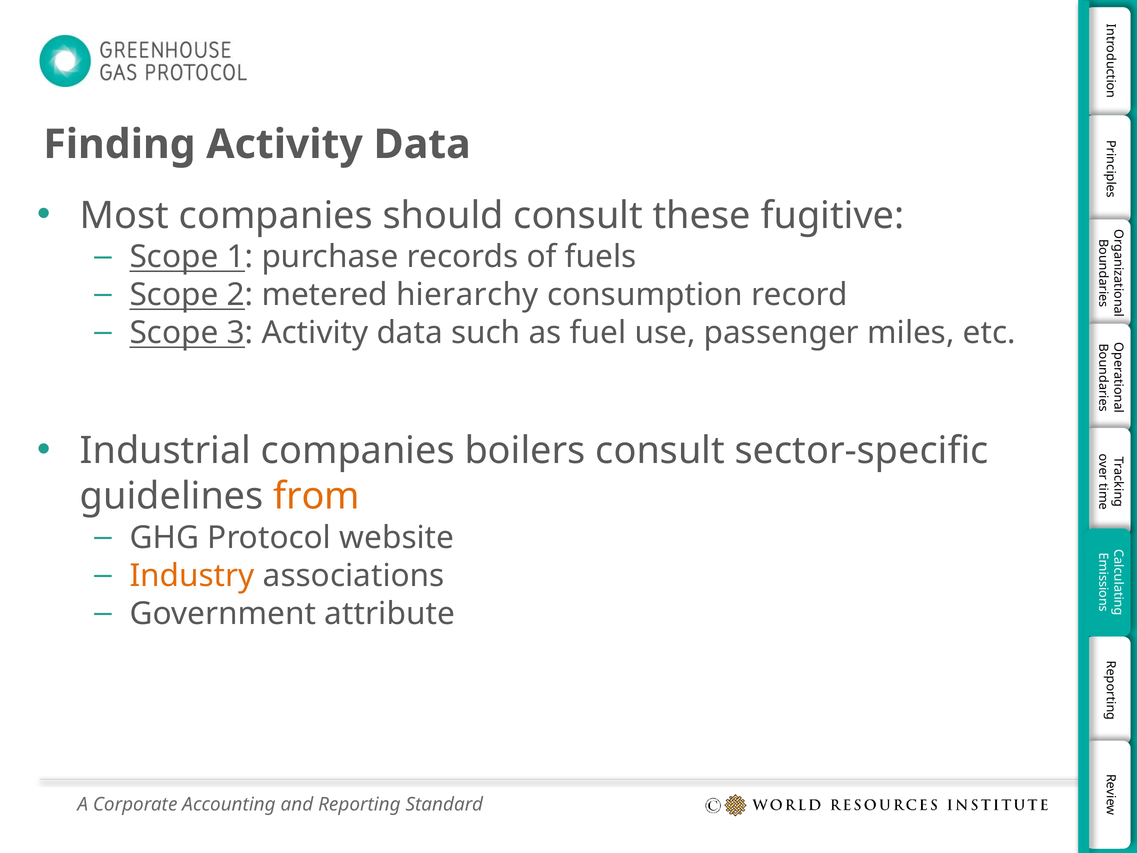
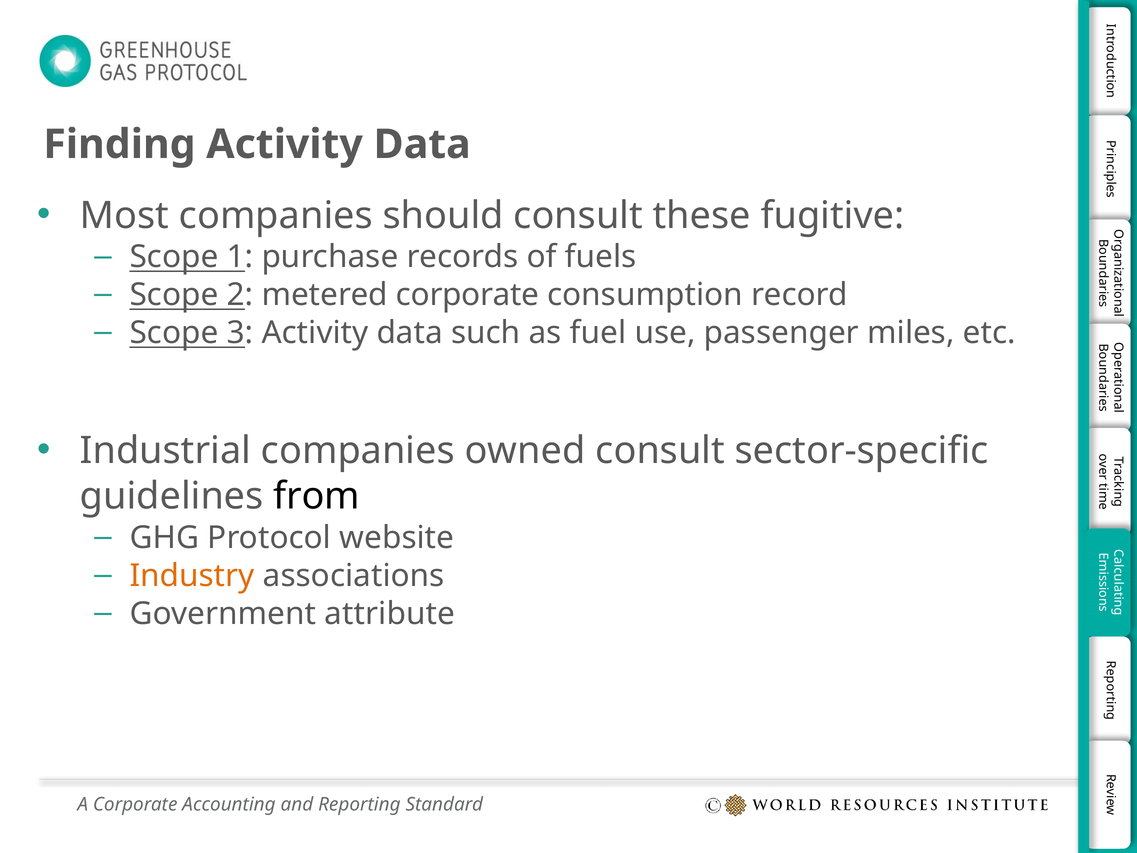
metered hierarchy: hierarchy -> corporate
boilers: boilers -> owned
from colour: orange -> black
